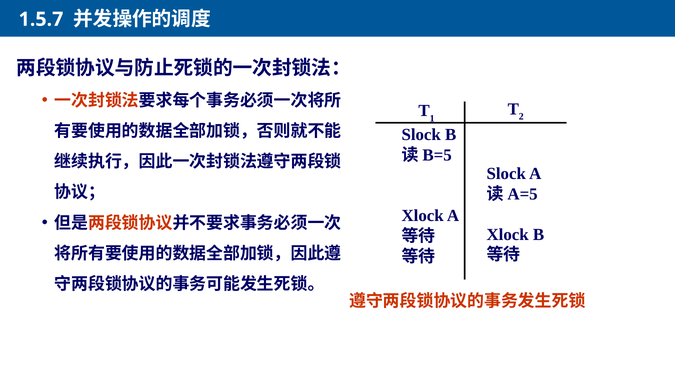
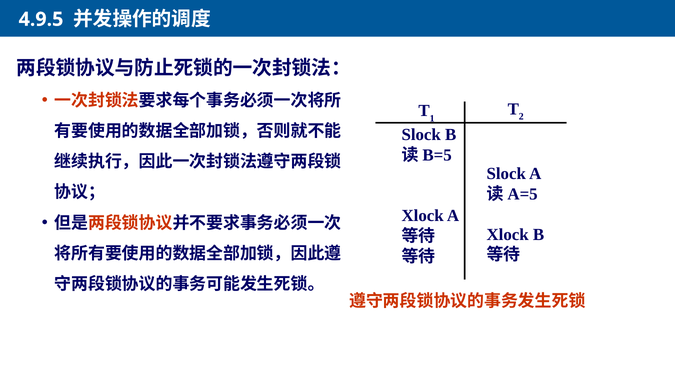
1.5.7: 1.5.7 -> 4.9.5
